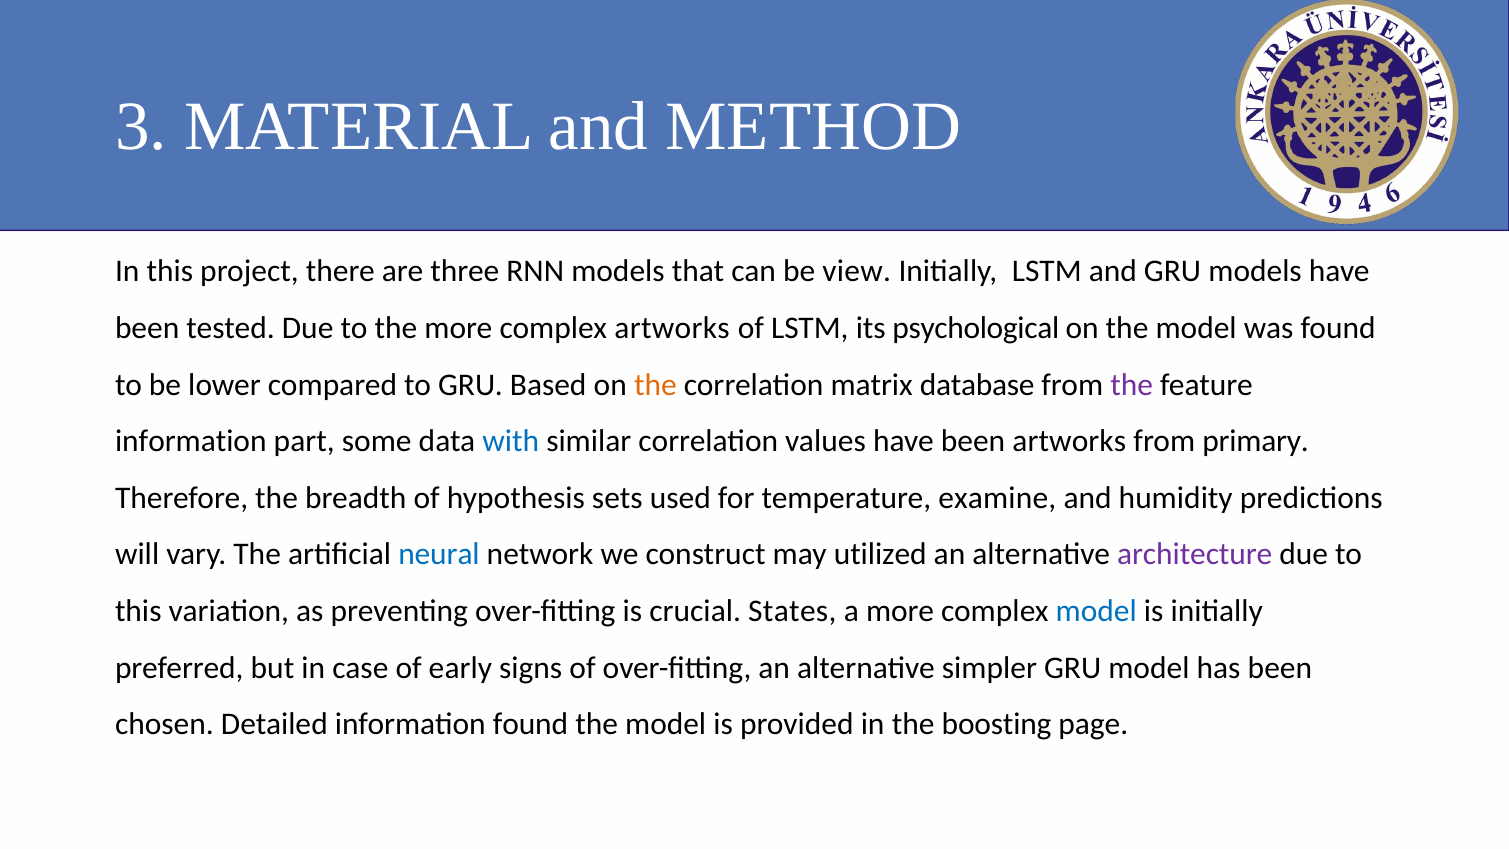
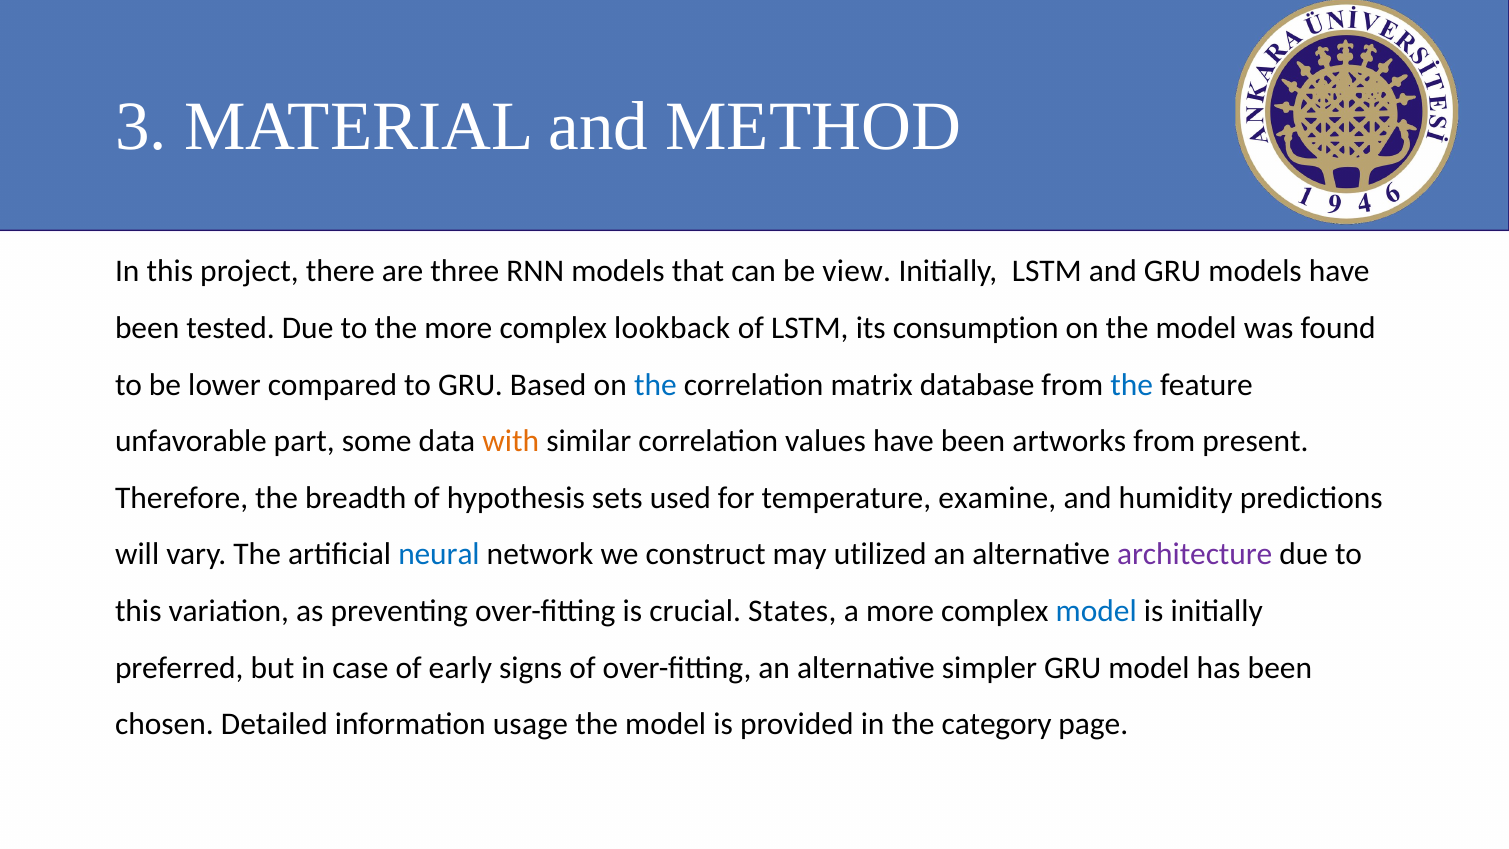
complex artworks: artworks -> lookback
psychological: psychological -> consumption
the at (655, 385) colour: orange -> blue
the at (1132, 385) colour: purple -> blue
information at (191, 441): information -> unfavorable
with colour: blue -> orange
primary: primary -> present
information found: found -> usage
boosting: boosting -> category
